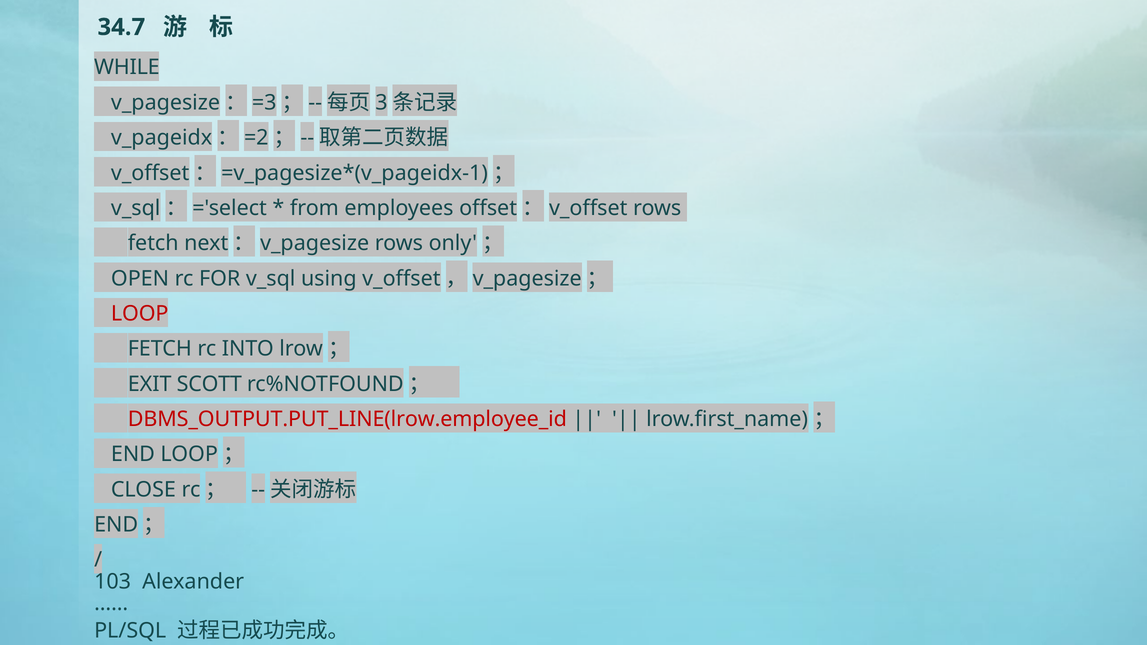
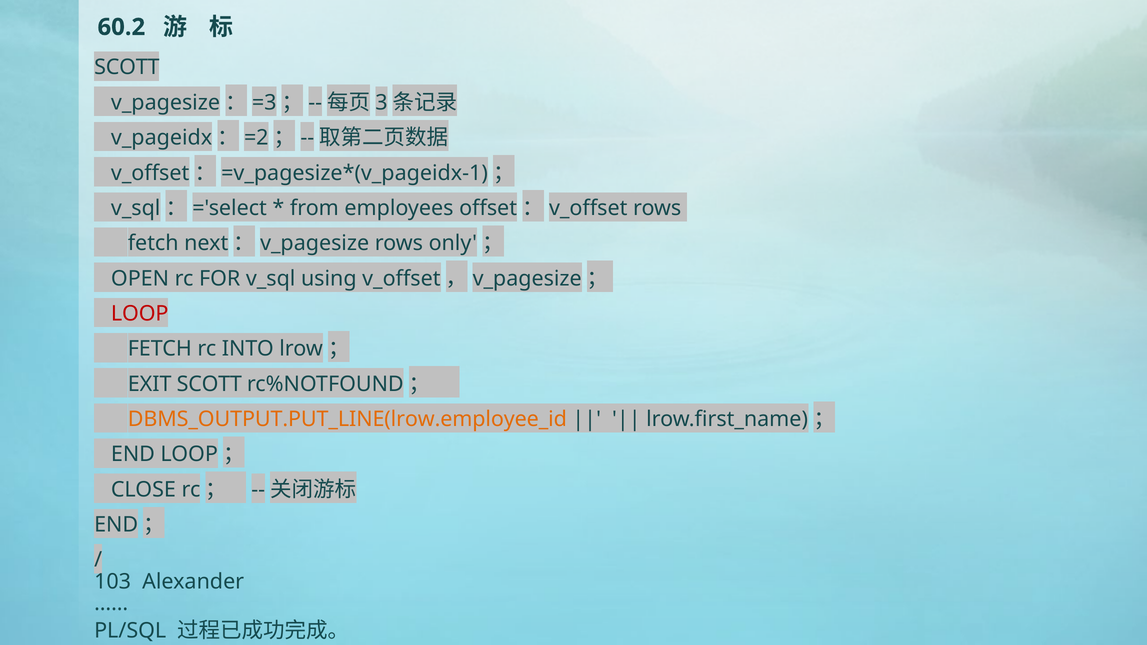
34.7: 34.7 -> 60.2
WHILE at (127, 67): WHILE -> SCOTT
DBMS_OUTPUT.PUT_LINE(lrow.employee_id colour: red -> orange
